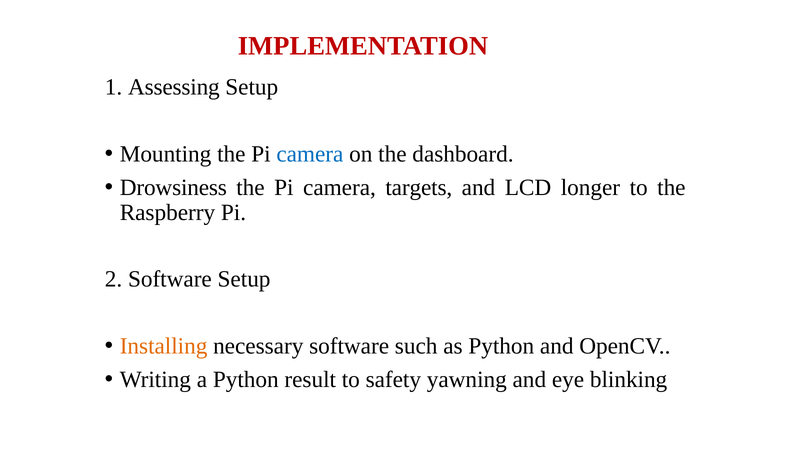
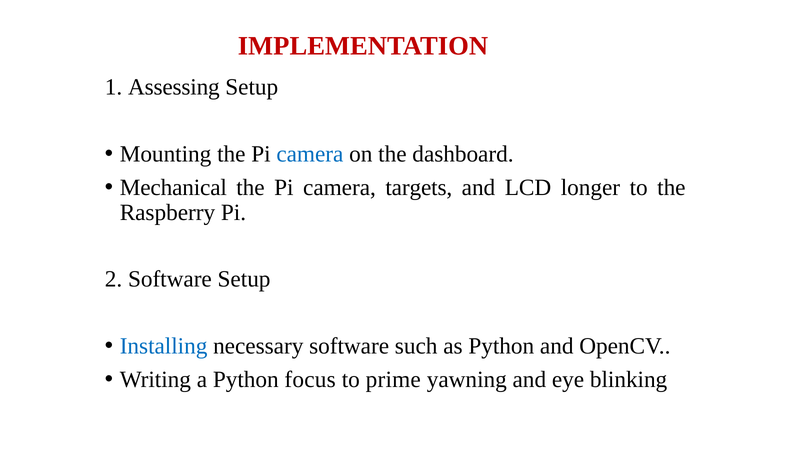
Drowsiness: Drowsiness -> Mechanical
Installing colour: orange -> blue
result: result -> focus
safety: safety -> prime
